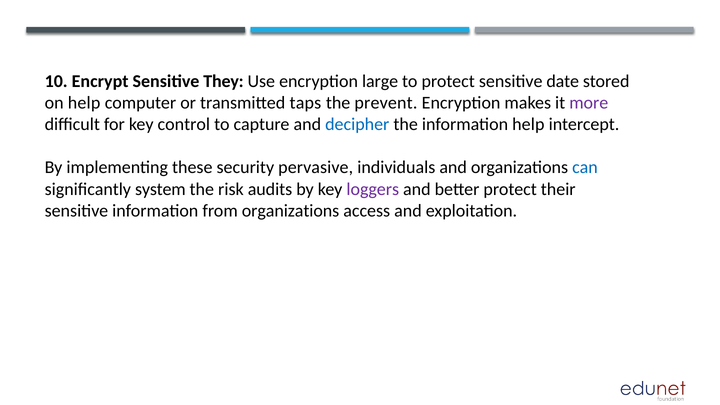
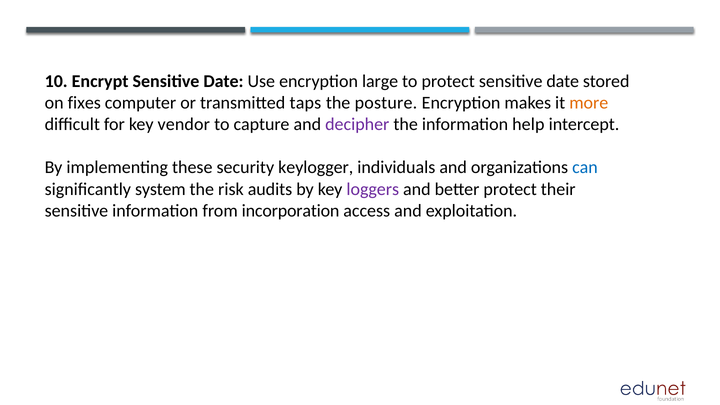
Encrypt Sensitive They: They -> Date
on help: help -> fixes
prevent: prevent -> posture
more colour: purple -> orange
control: control -> vendor
decipher colour: blue -> purple
pervasive: pervasive -> keylogger
from organizations: organizations -> incorporation
